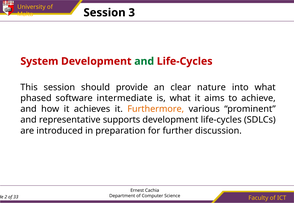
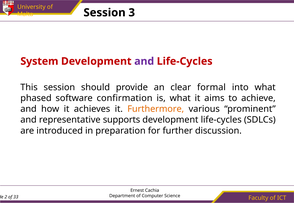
and at (144, 61) colour: green -> purple
nature: nature -> formal
intermediate: intermediate -> confirmation
